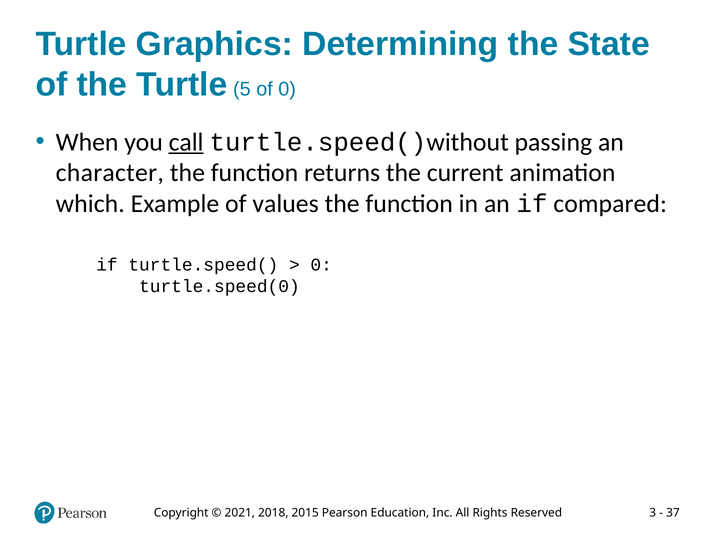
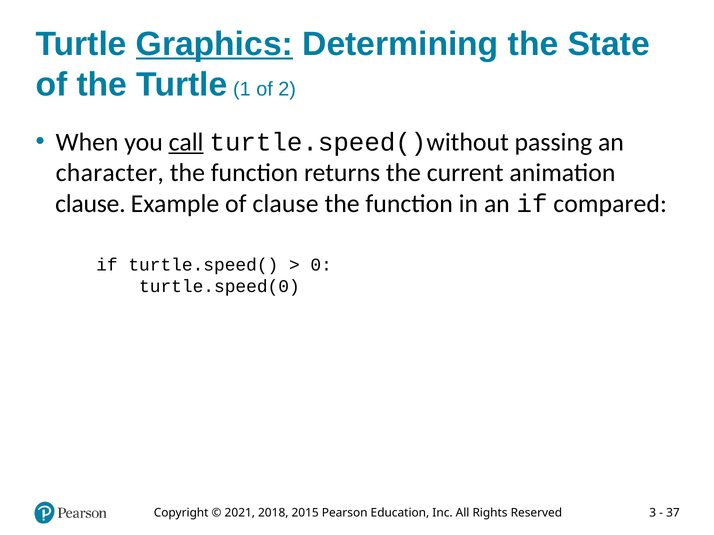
Graphics underline: none -> present
5: 5 -> 1
of 0: 0 -> 2
which at (90, 204): which -> clause
of values: values -> clause
